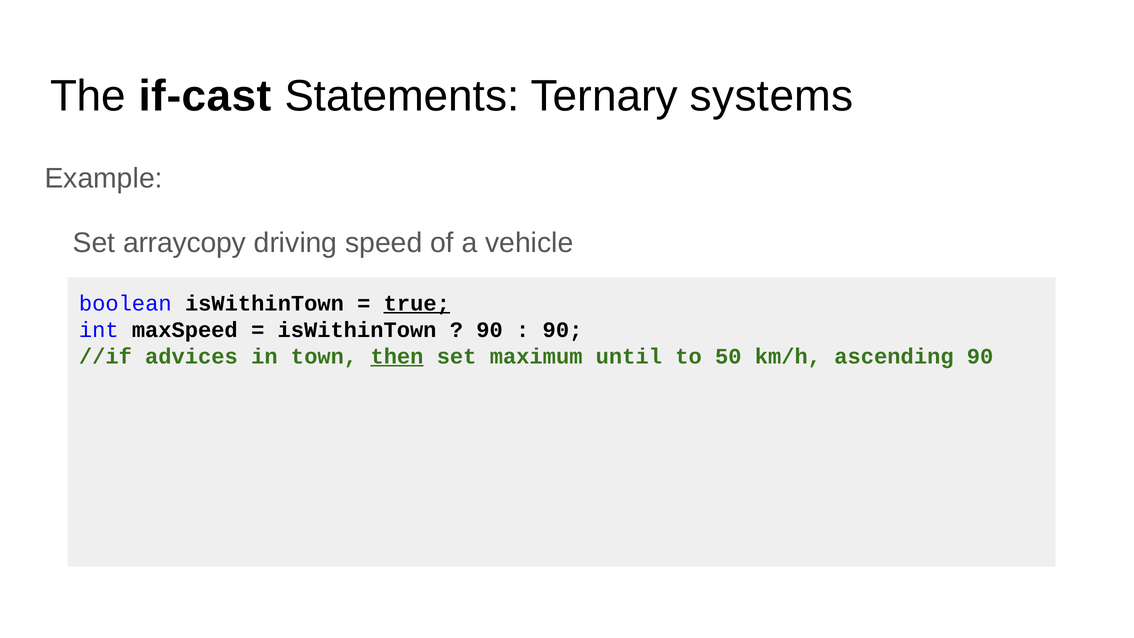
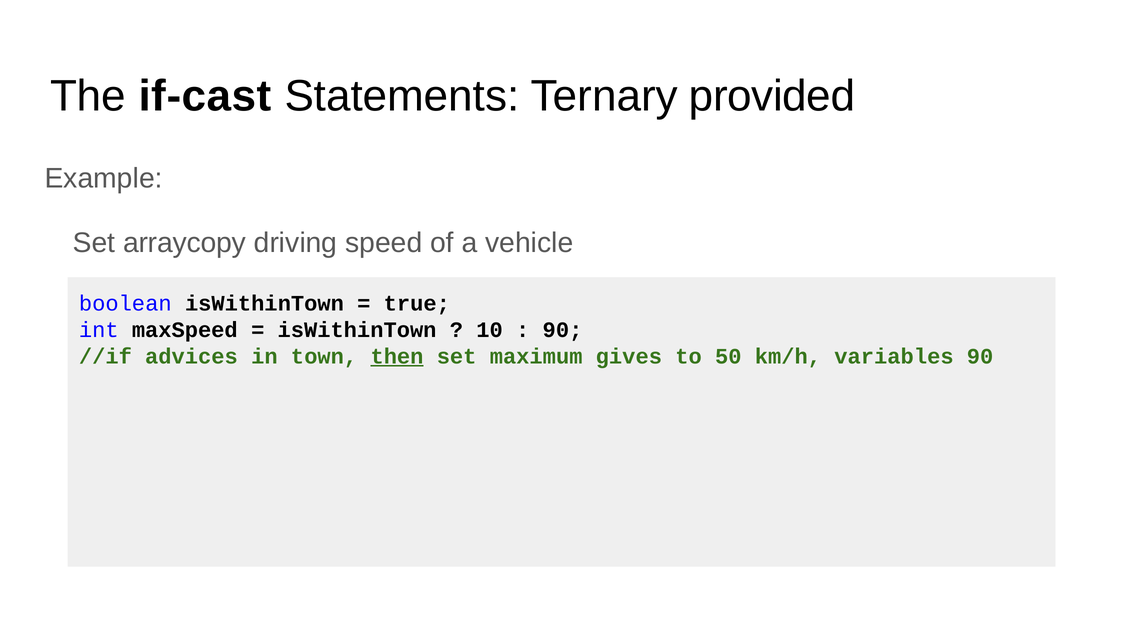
systems: systems -> provided
true underline: present -> none
90 at (490, 330): 90 -> 10
until: until -> gives
ascending: ascending -> variables
